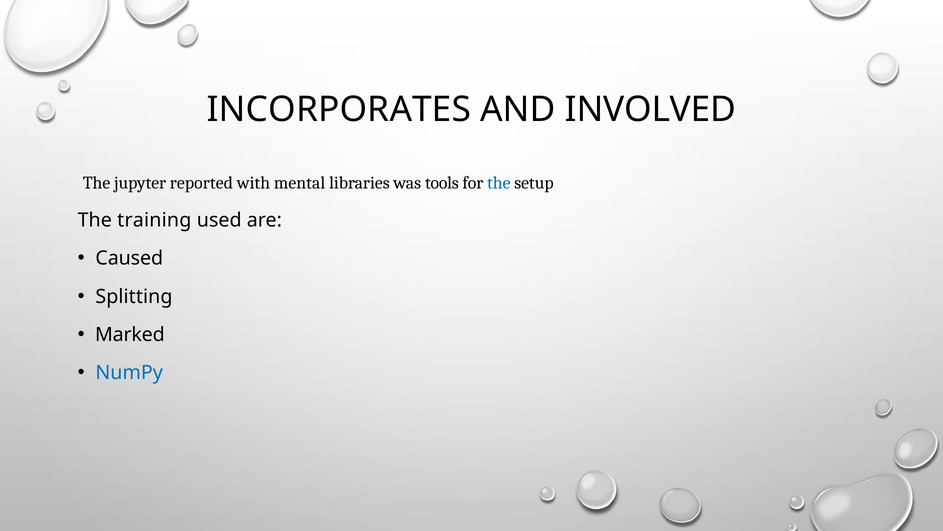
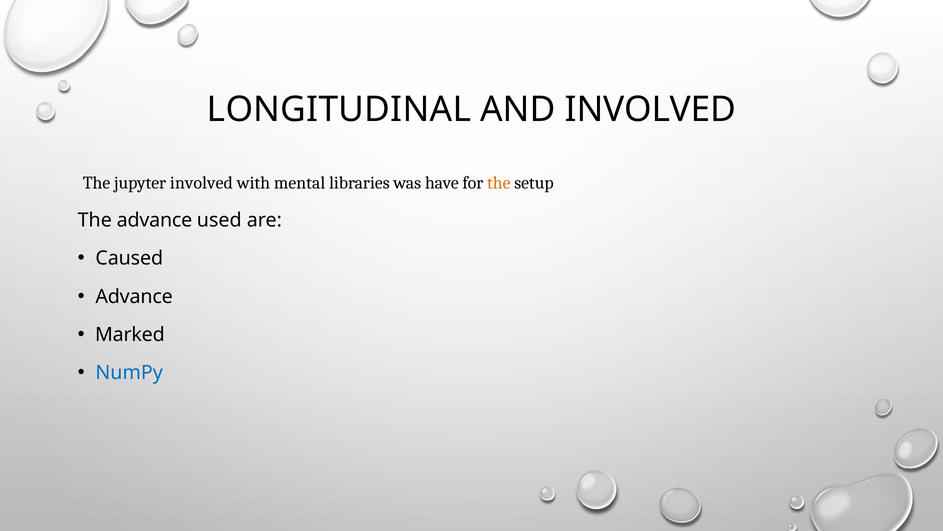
INCORPORATES: INCORPORATES -> LONGITUDINAL
jupyter reported: reported -> involved
tools: tools -> have
the at (499, 183) colour: blue -> orange
The training: training -> advance
Splitting at (134, 296): Splitting -> Advance
